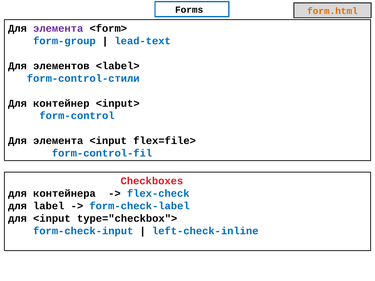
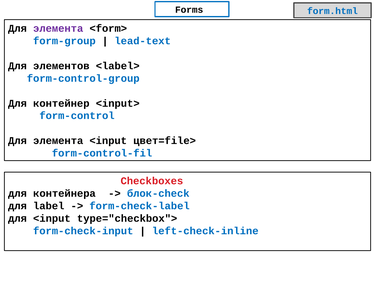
form.html colour: orange -> blue
form-control-стили: form-control-стили -> form-control-group
flex=file>: flex=file> -> цвет=file>
flex-check: flex-check -> блок-check
